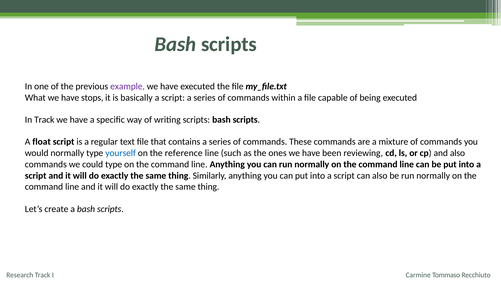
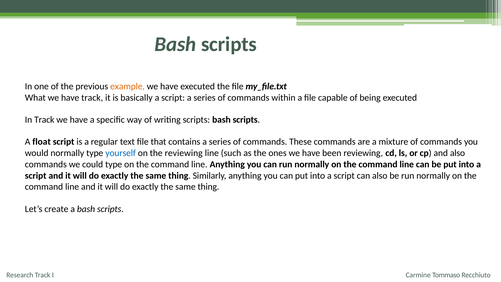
example colour: purple -> orange
have stops: stops -> track
the reference: reference -> reviewing
